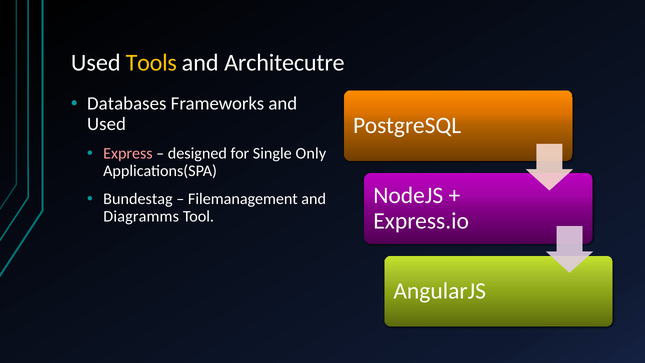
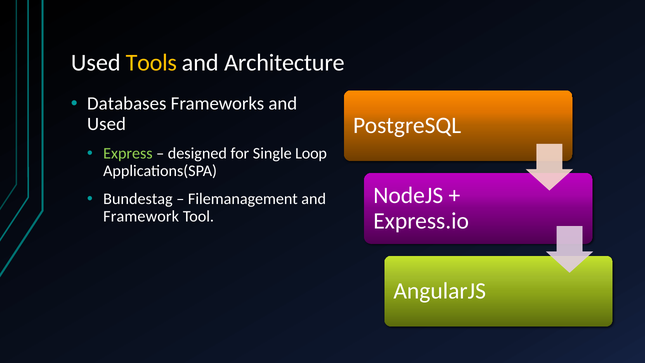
Architecutre: Architecutre -> Architecture
Express colour: pink -> light green
Only: Only -> Loop
Diagramms: Diagramms -> Framework
